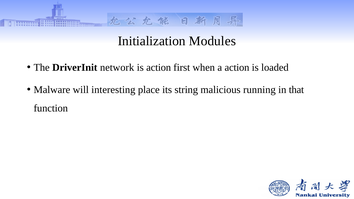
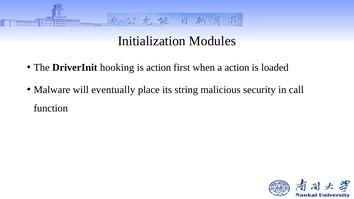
network: network -> hooking
interesting: interesting -> eventually
running: running -> security
that: that -> call
